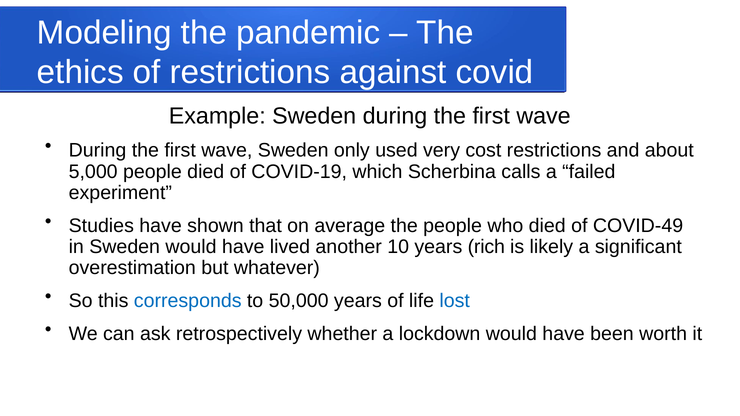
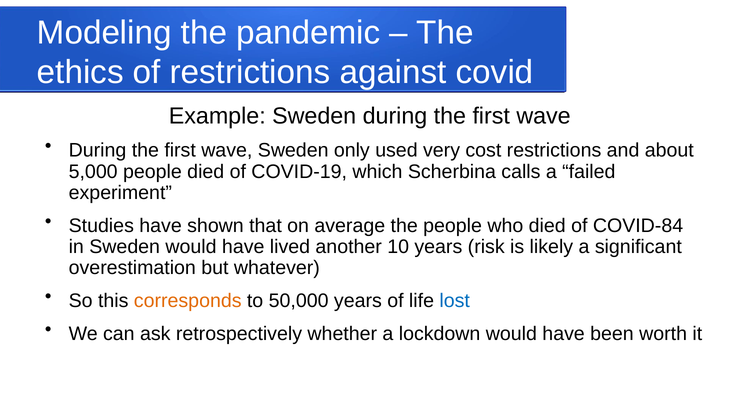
COVID-49: COVID-49 -> COVID-84
rich: rich -> risk
corresponds colour: blue -> orange
